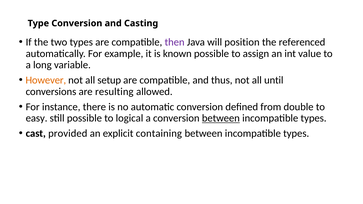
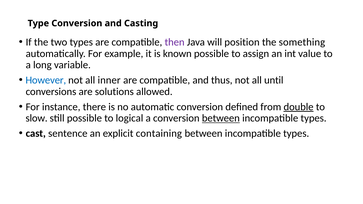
referenced: referenced -> something
However colour: orange -> blue
setup: setup -> inner
resulting: resulting -> solutions
double underline: none -> present
easy: easy -> slow
provided: provided -> sentence
